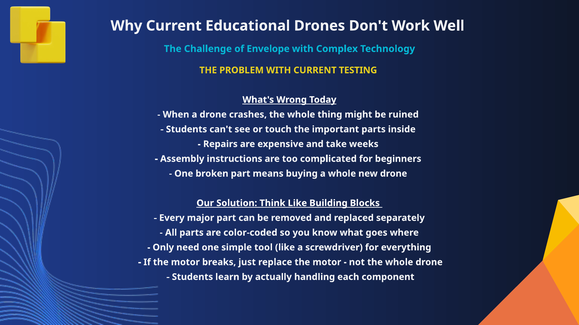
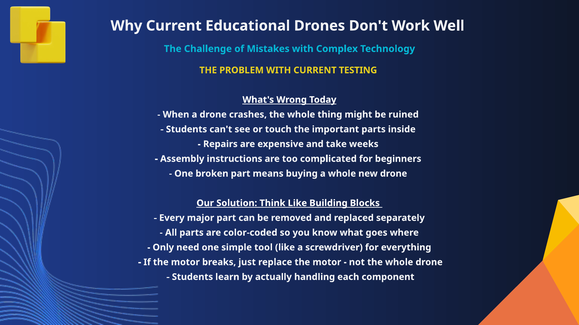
Envelope: Envelope -> Mistakes
